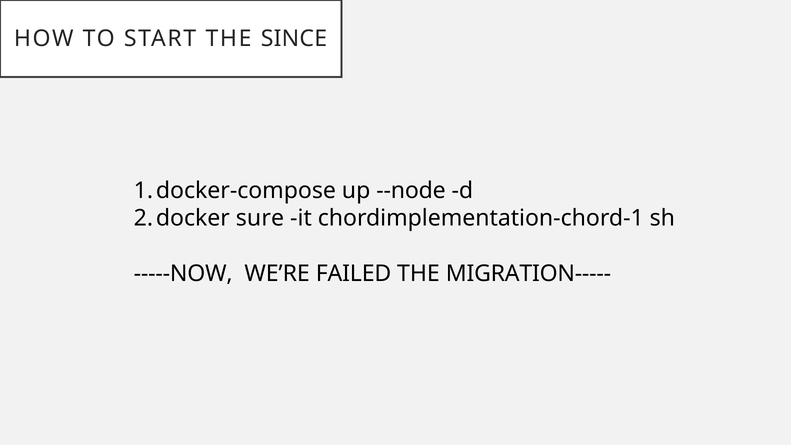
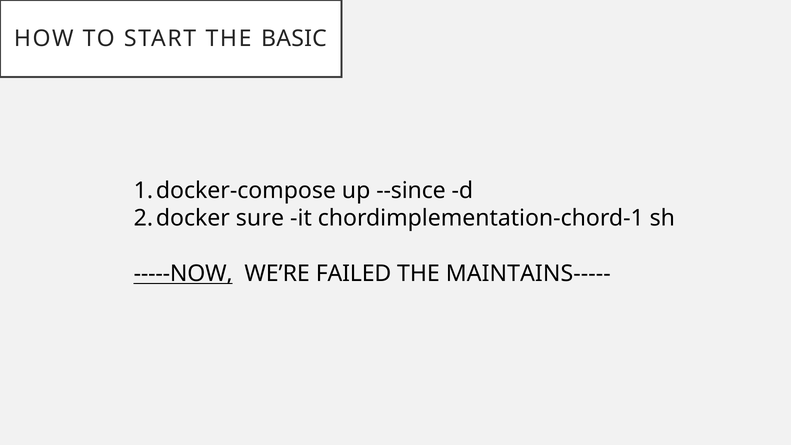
SINCE: SINCE -> BASIC
--node: --node -> --since
-----NOW underline: none -> present
MIGRATION-----: MIGRATION----- -> MAINTAINS-----
